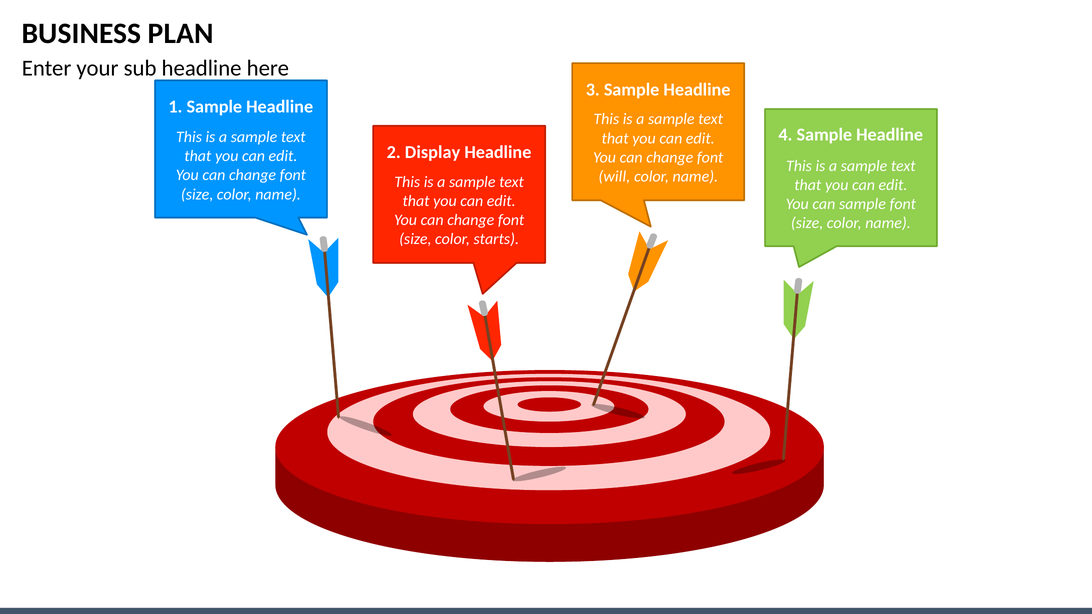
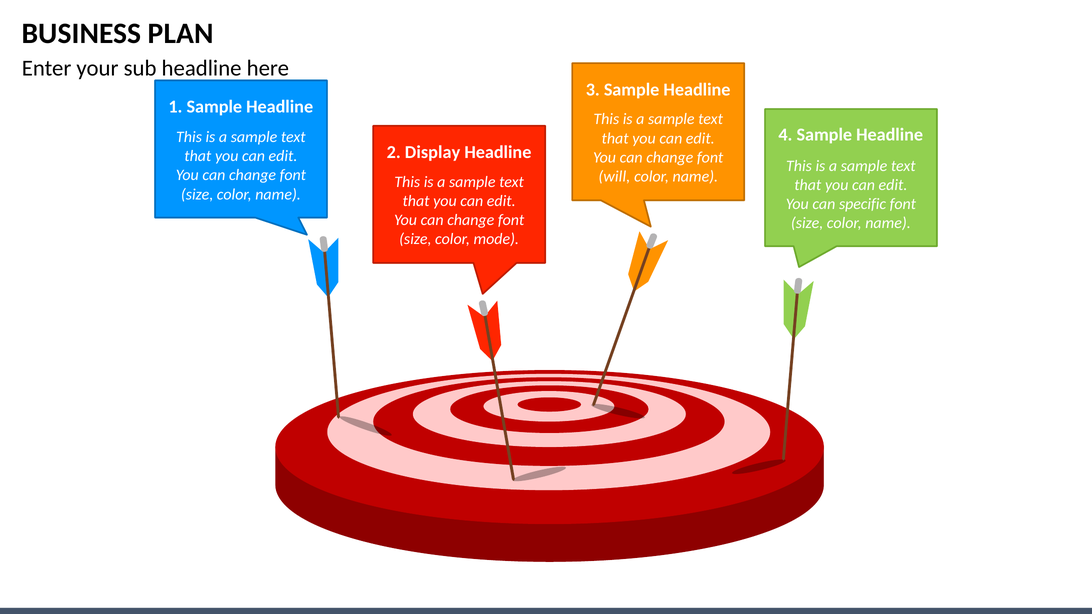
can sample: sample -> specific
starts: starts -> mode
